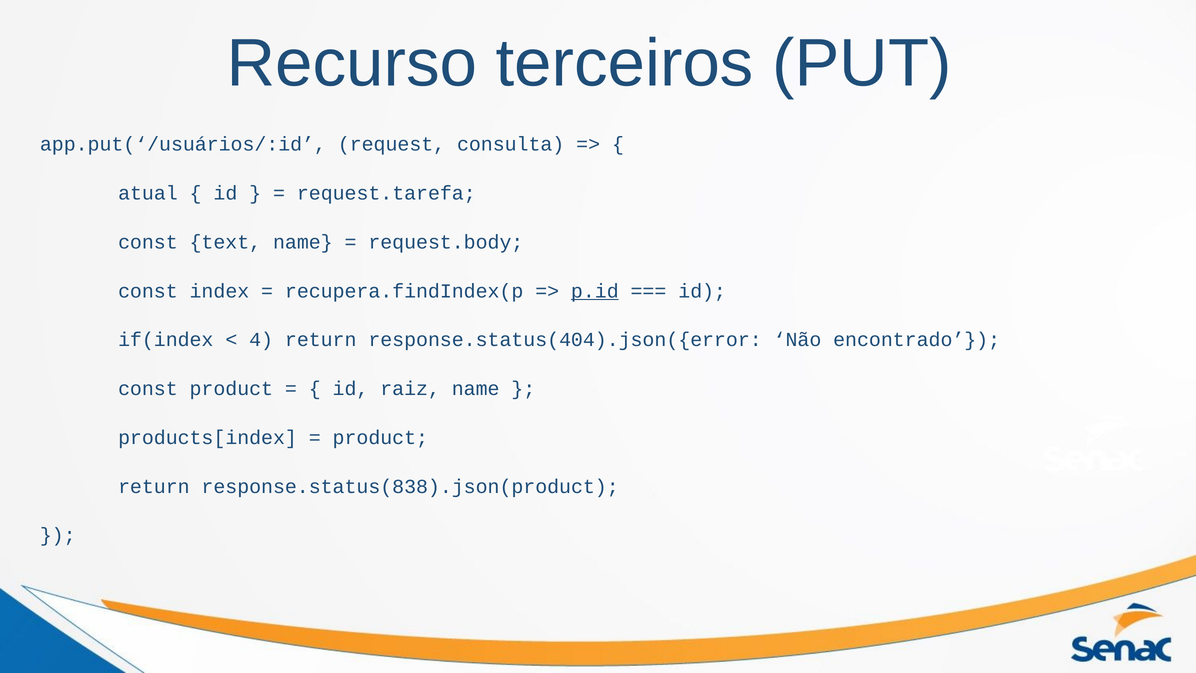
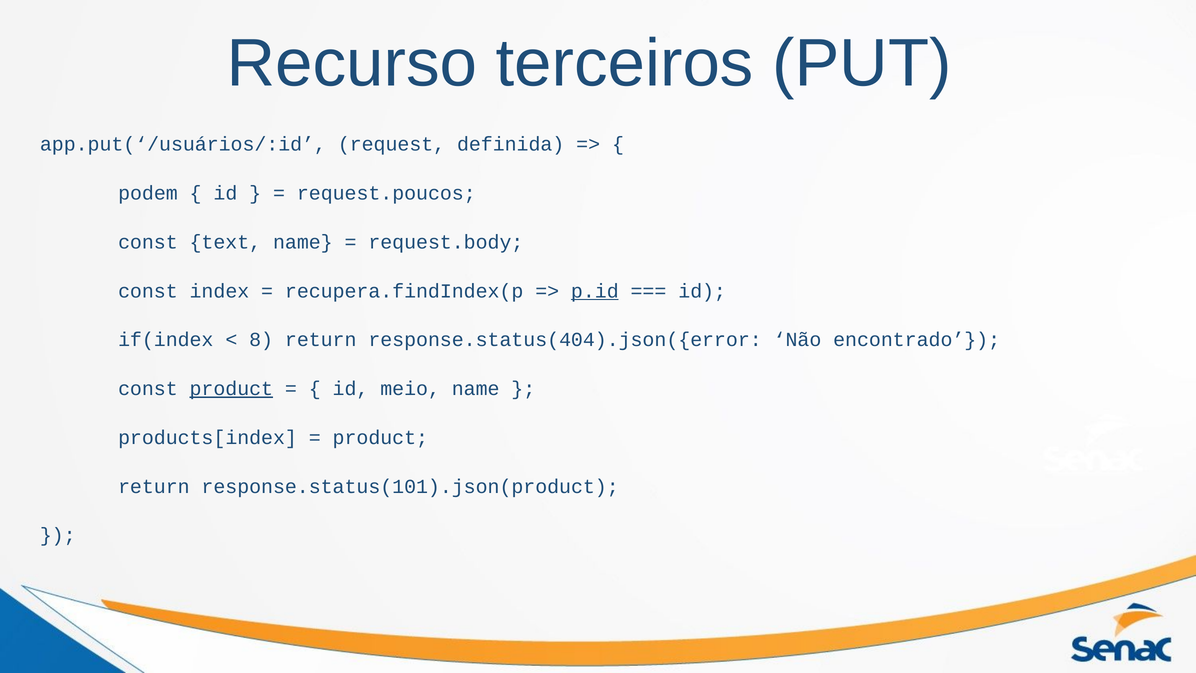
consulta: consulta -> definida
atual: atual -> podem
request.tarefa: request.tarefa -> request.poucos
4: 4 -> 8
product at (231, 389) underline: none -> present
raiz: raiz -> meio
response.status(838).json(product: response.status(838).json(product -> response.status(101).json(product
